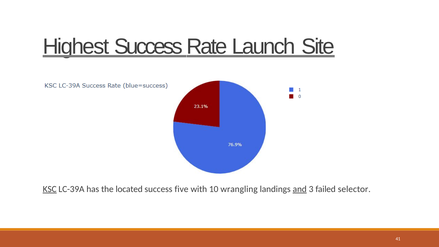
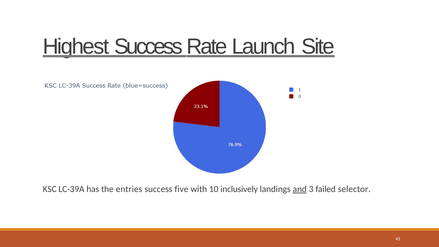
KSC underline: present -> none
located: located -> entries
wrangling: wrangling -> inclusively
